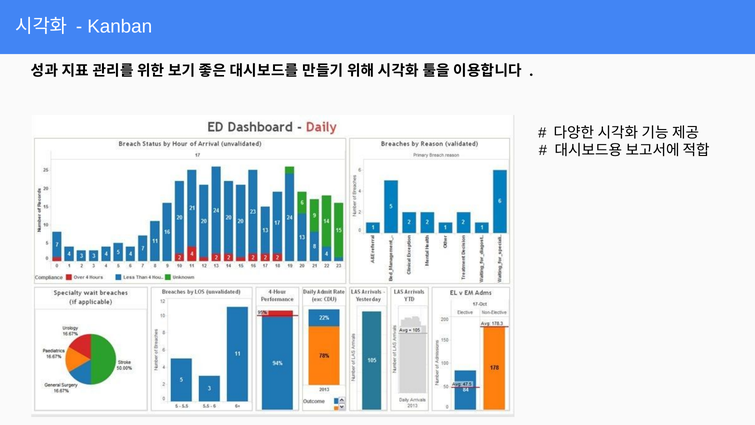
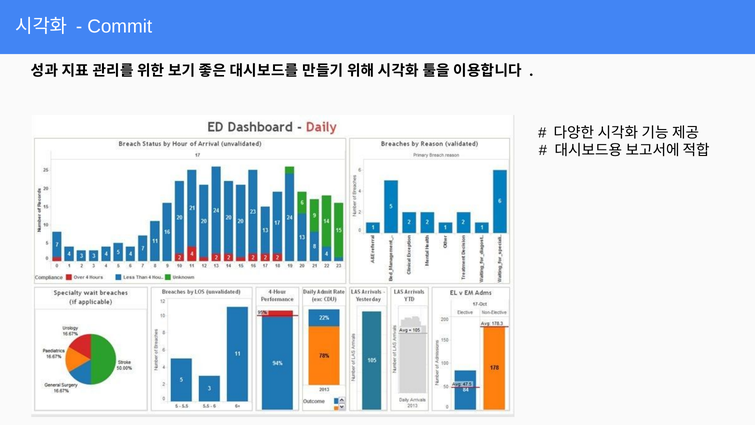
Kanban: Kanban -> Commit
